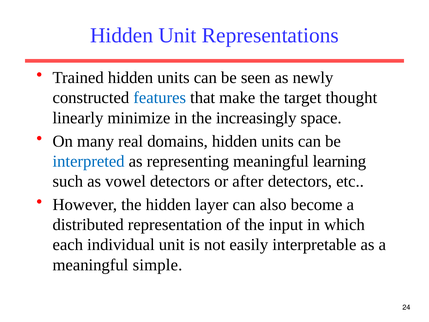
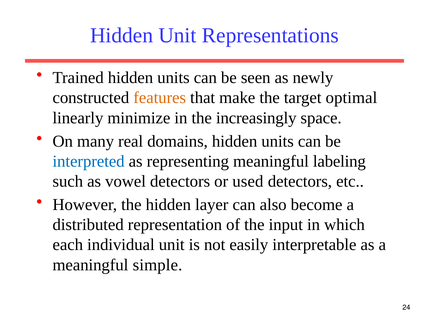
features colour: blue -> orange
thought: thought -> optimal
learning: learning -> labeling
after: after -> used
